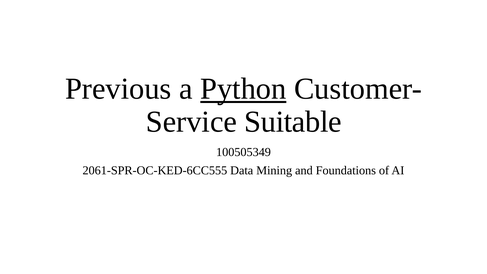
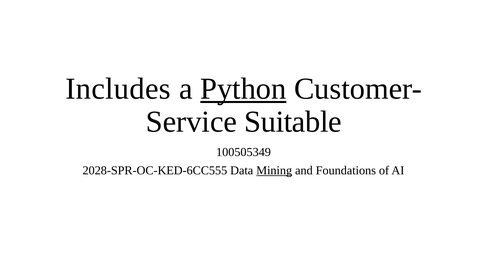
Previous: Previous -> Includes
2061-SPR-OC-KED-6CC555: 2061-SPR-OC-KED-6CC555 -> 2028-SPR-OC-KED-6CC555
Mining underline: none -> present
